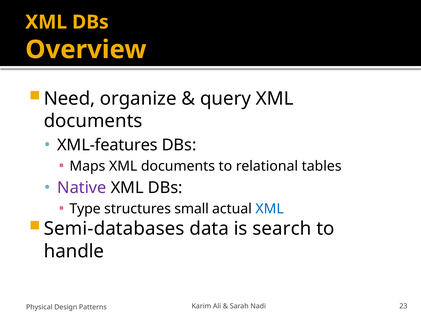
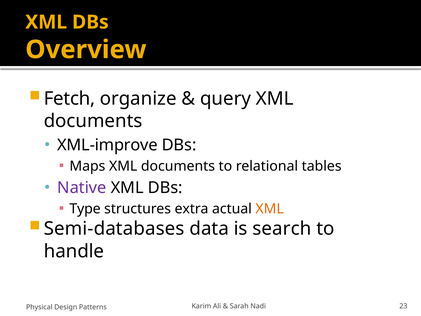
Need: Need -> Fetch
XML-features: XML-features -> XML-improve
small: small -> extra
XML at (270, 209) colour: blue -> orange
